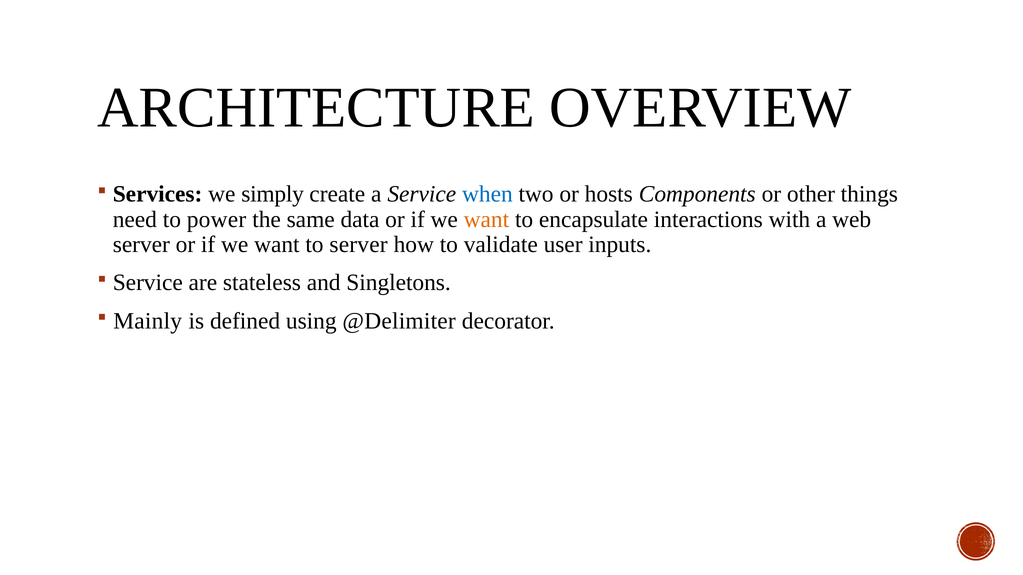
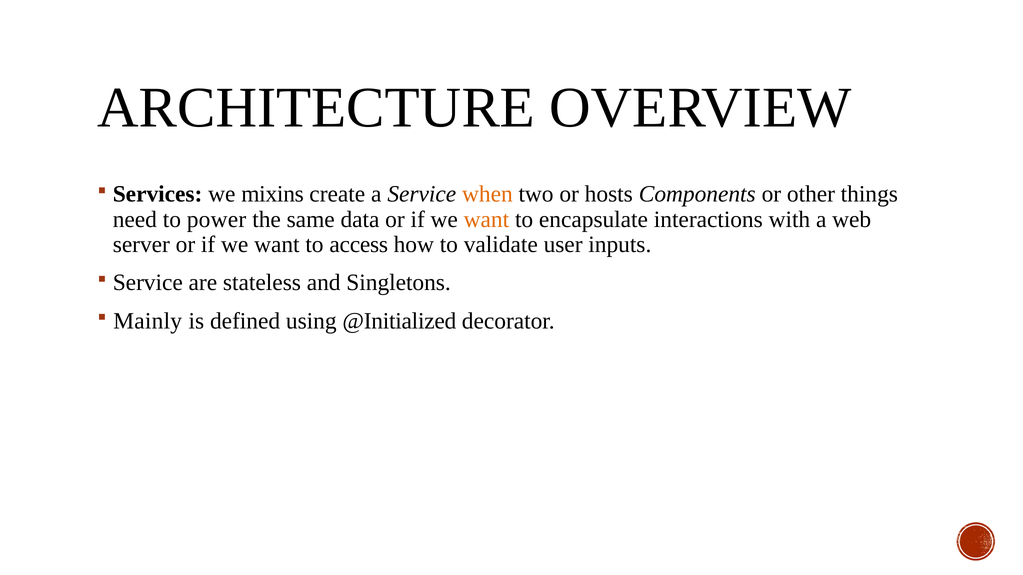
simply: simply -> mixins
when colour: blue -> orange
to server: server -> access
@Delimiter: @Delimiter -> @Initialized
